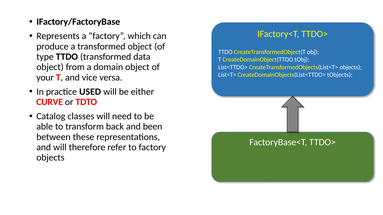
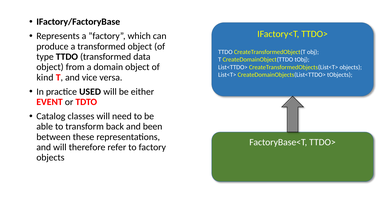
your: your -> kind
CURVE: CURVE -> EVENT
